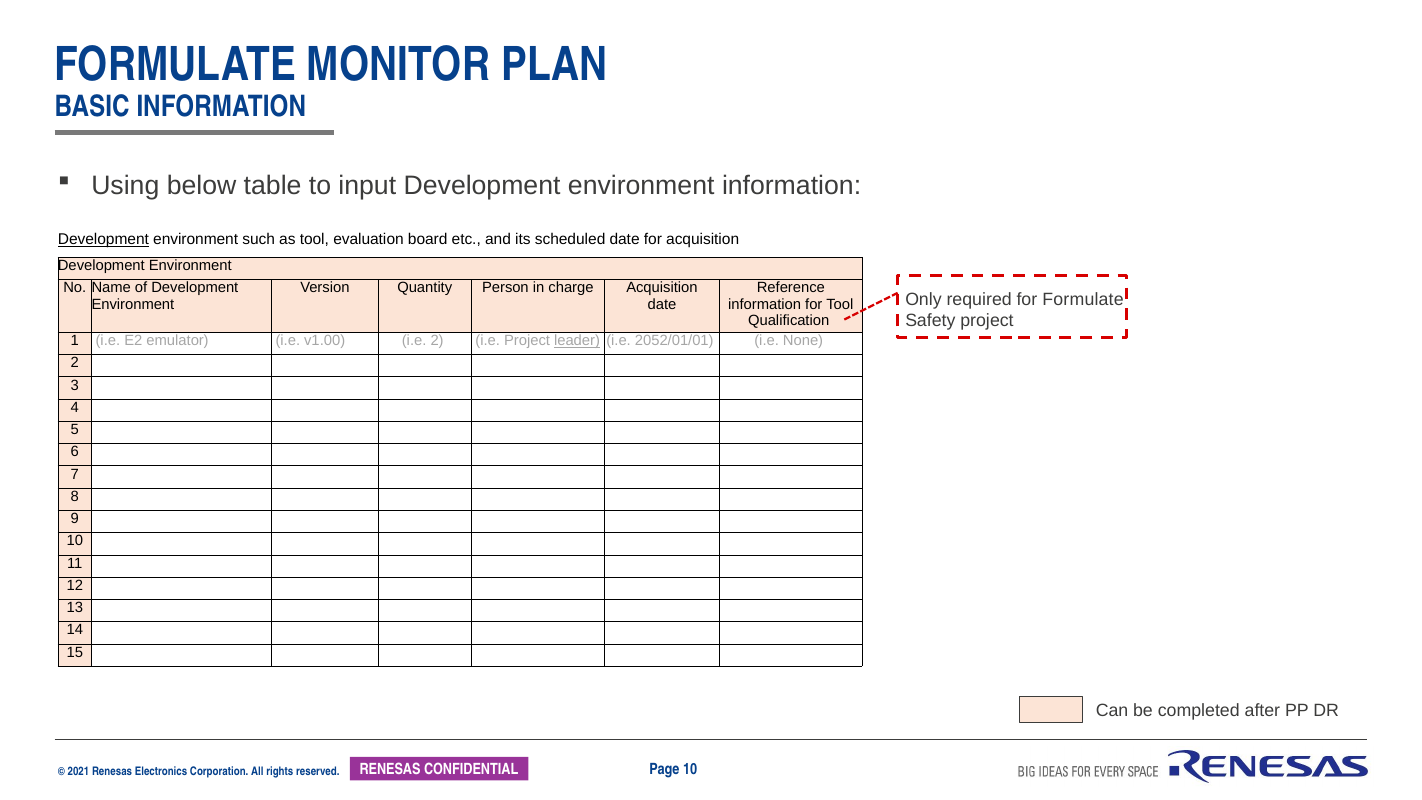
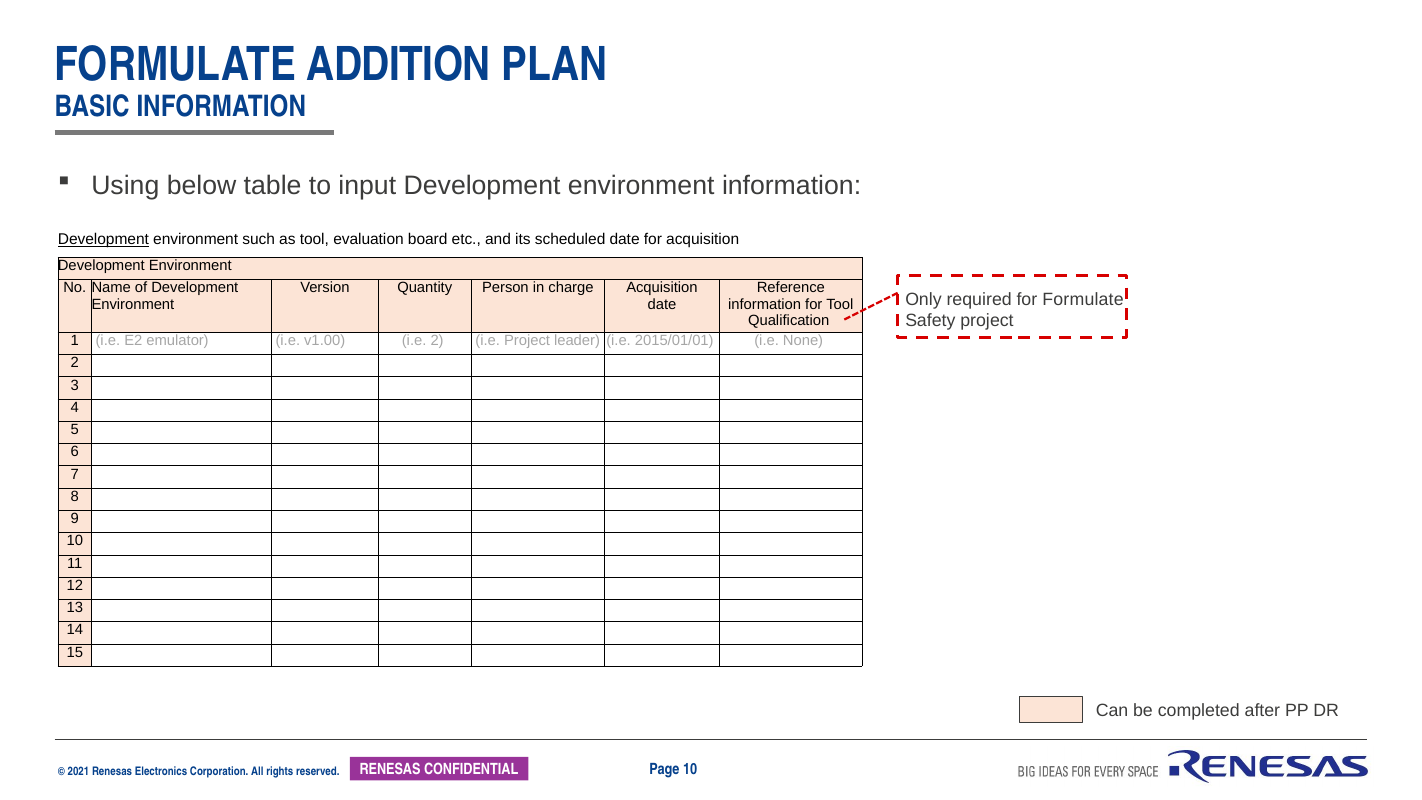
MONITOR: MONITOR -> ADDITION
leader underline: present -> none
2052/01/01: 2052/01/01 -> 2015/01/01
